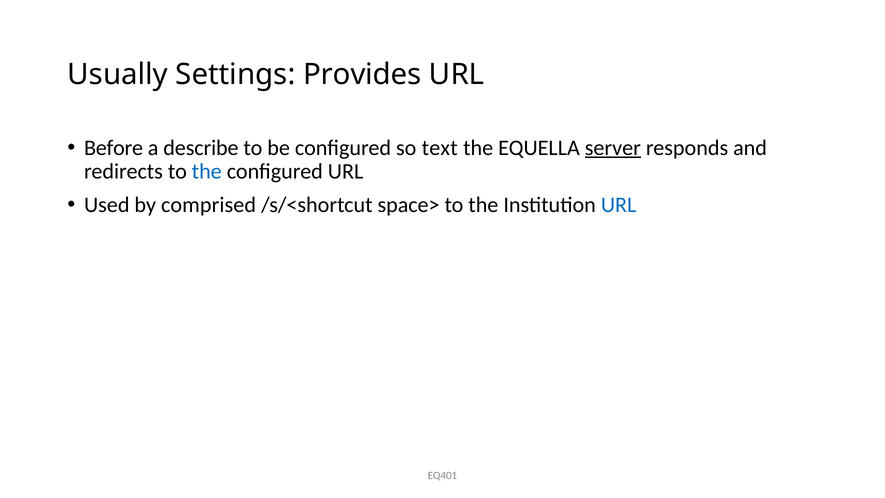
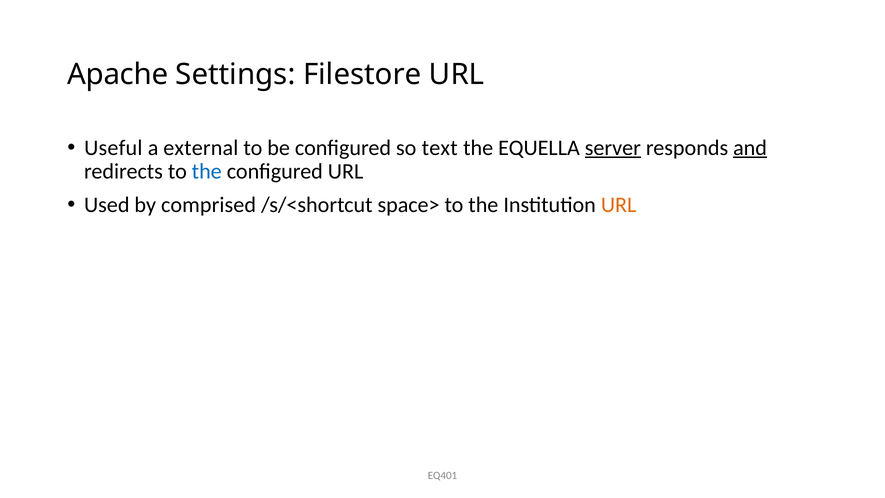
Usually: Usually -> Apache
Provides: Provides -> Filestore
Before: Before -> Useful
describe: describe -> external
and underline: none -> present
URL at (619, 205) colour: blue -> orange
